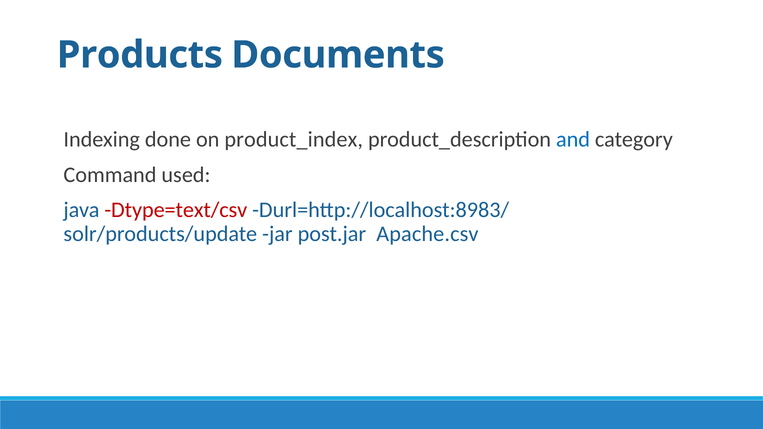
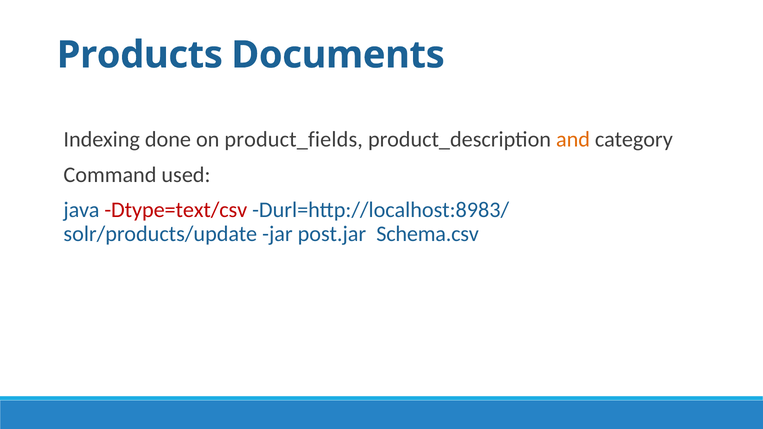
product_index: product_index -> product_fields
and colour: blue -> orange
Apache.csv: Apache.csv -> Schema.csv
